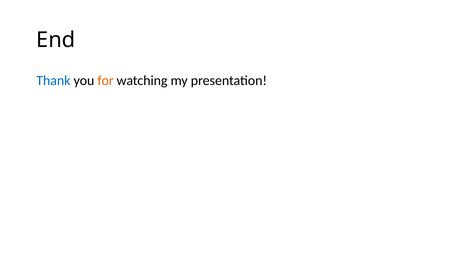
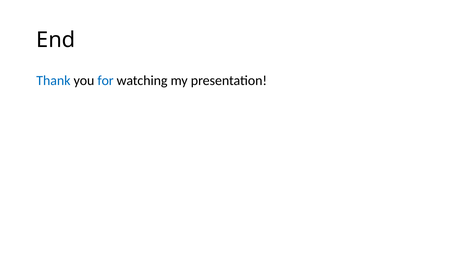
for colour: orange -> blue
